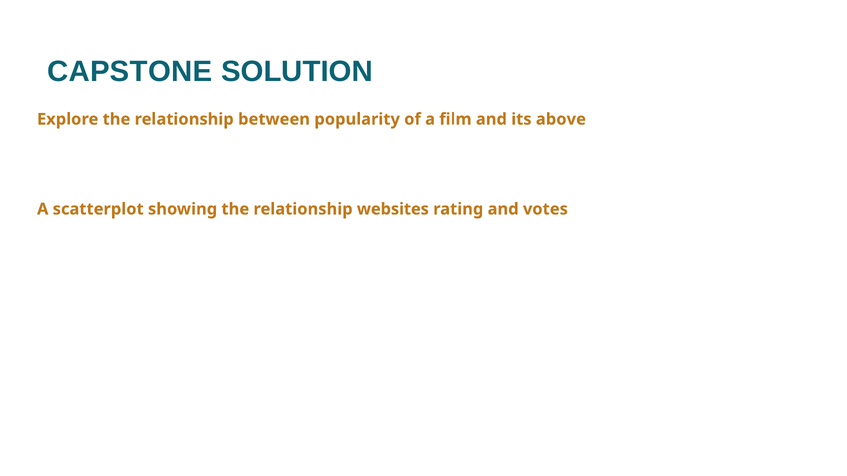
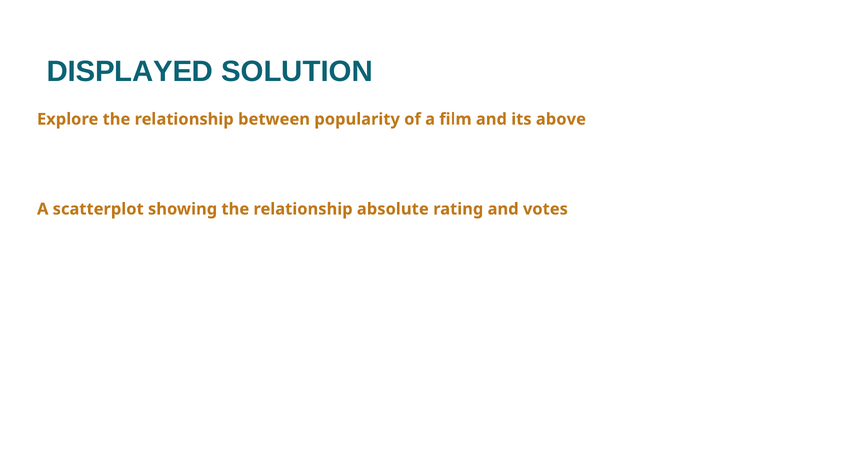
CAPSTONE: CAPSTONE -> DISPLAYED
websites: websites -> absolute
